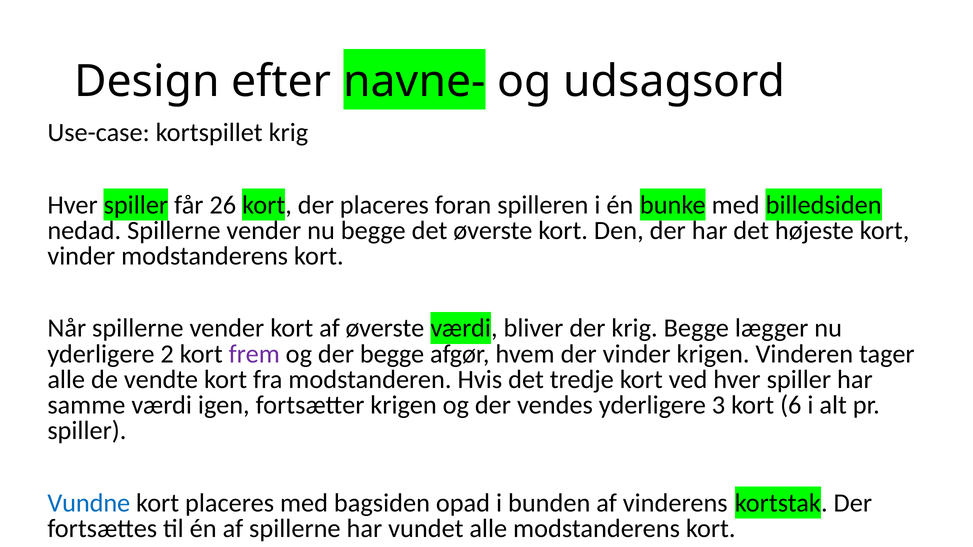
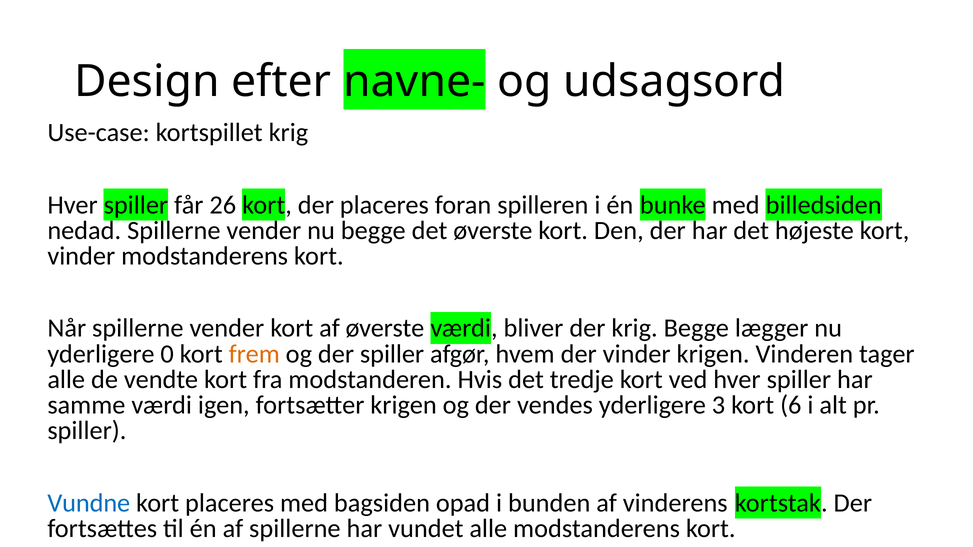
2: 2 -> 0
frem colour: purple -> orange
der begge: begge -> spiller
